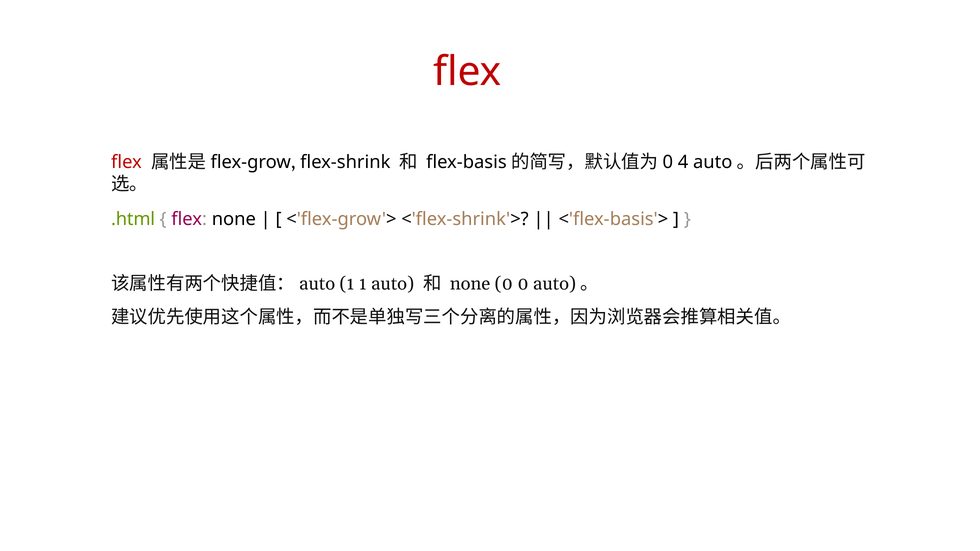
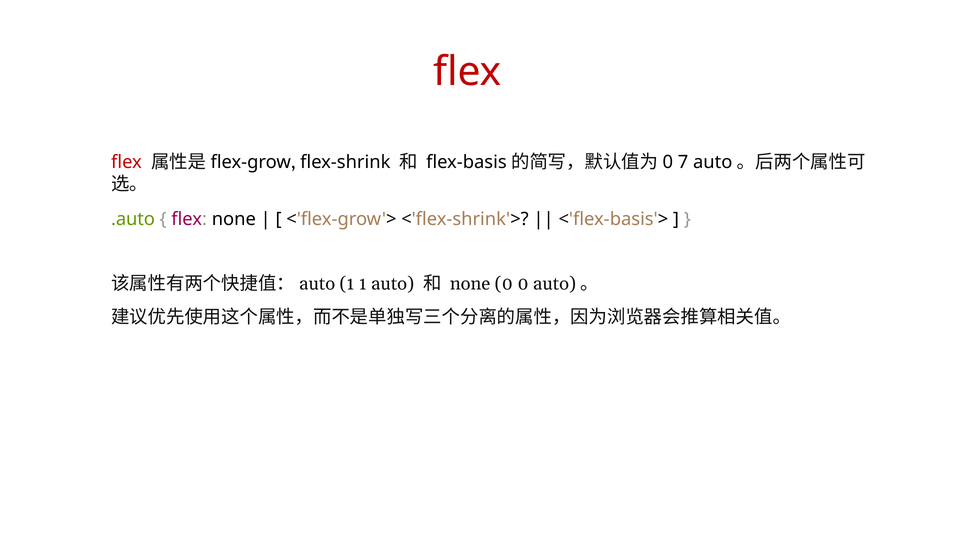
4: 4 -> 7
.html: .html -> .auto
